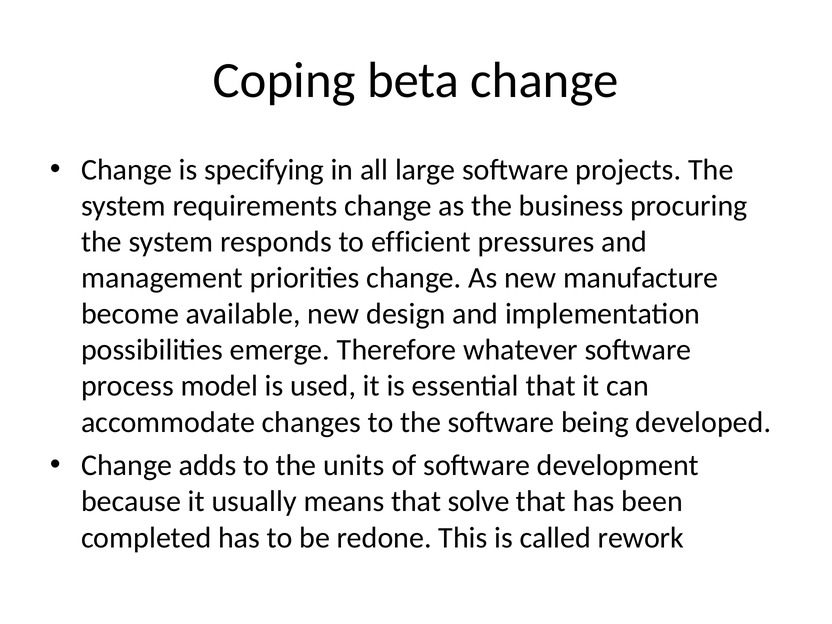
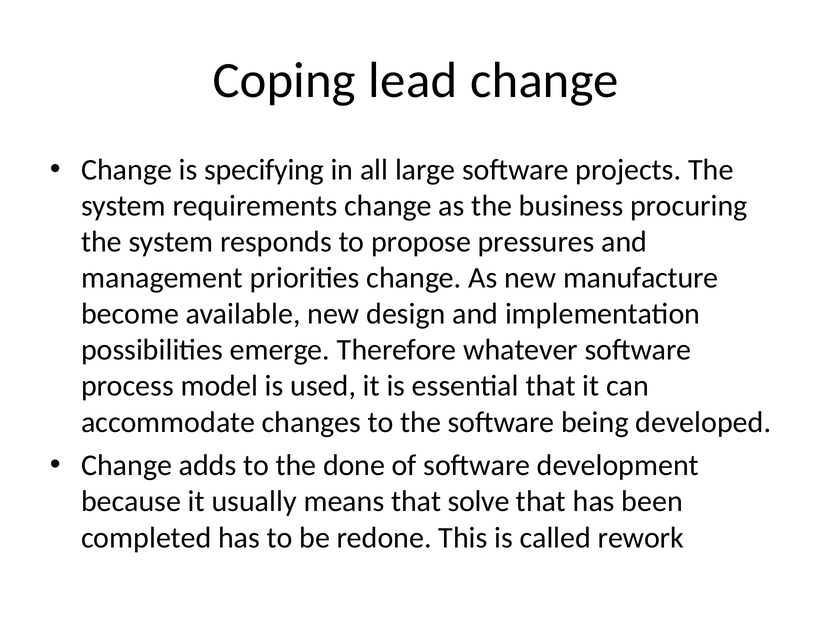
beta: beta -> lead
efficient: efficient -> propose
units: units -> done
